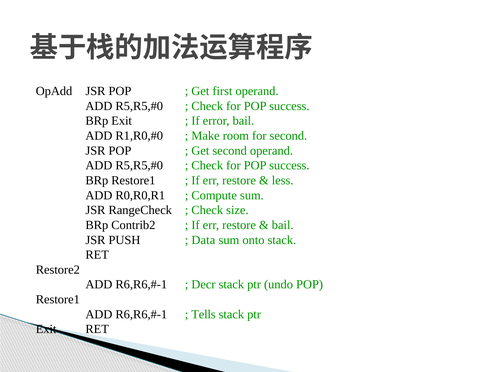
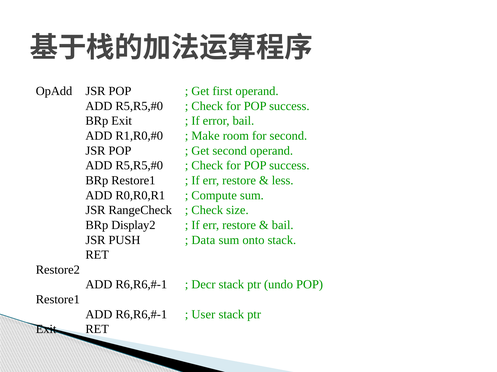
Contrib2: Contrib2 -> Display2
Tells: Tells -> User
